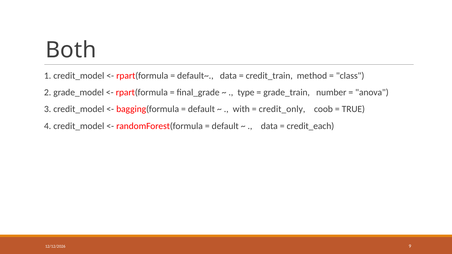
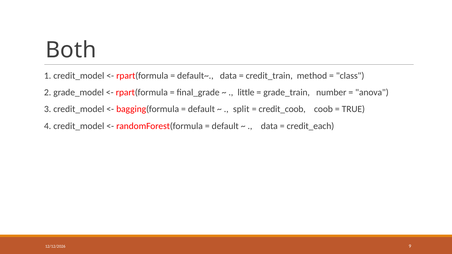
type: type -> little
with: with -> split
credit_only: credit_only -> credit_coob
